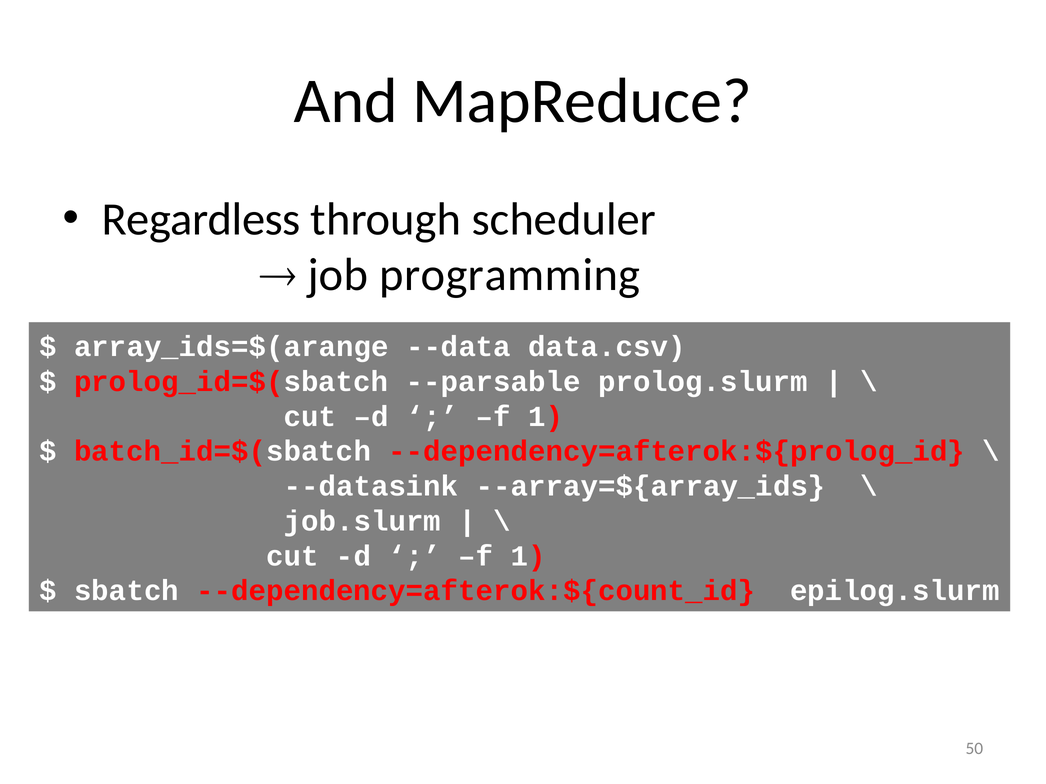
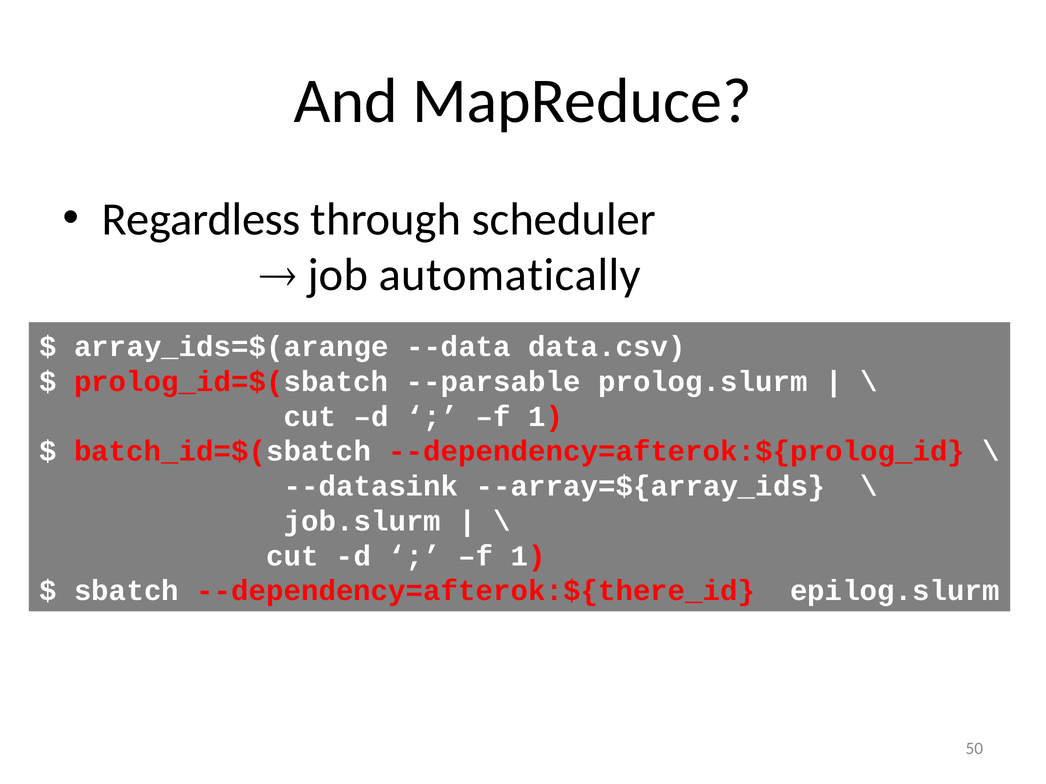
programming: programming -> automatically
--dependency=afterok:${count_id: --dependency=afterok:${count_id -> --dependency=afterok:${there_id
